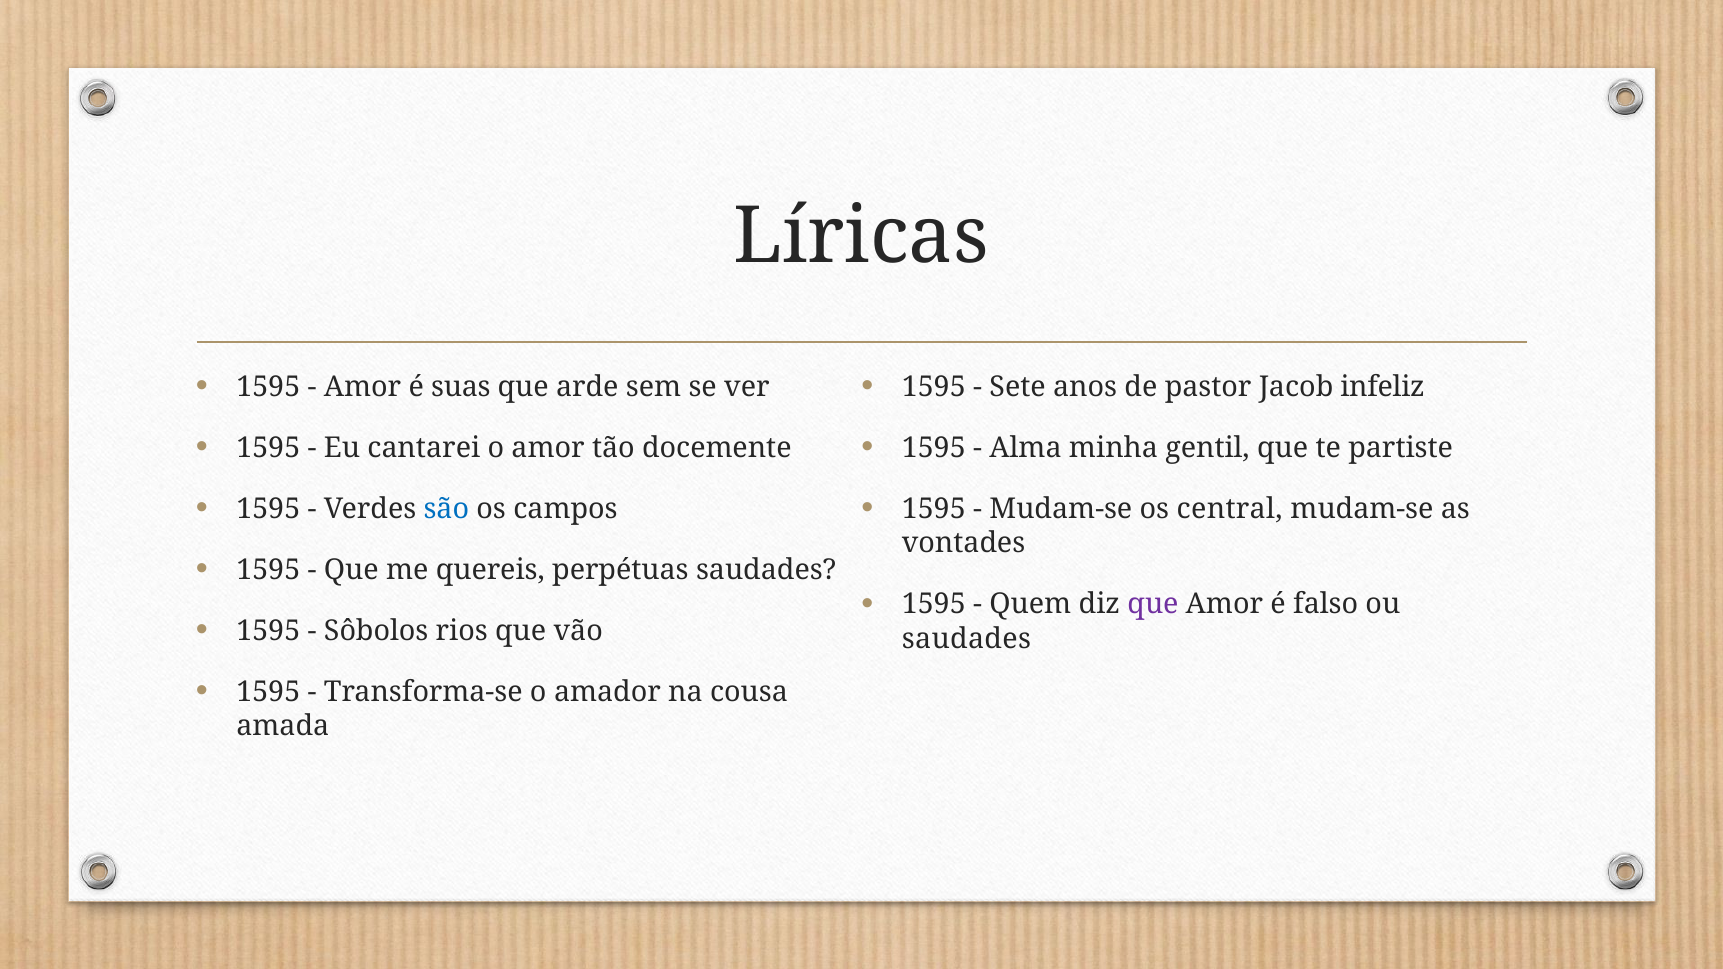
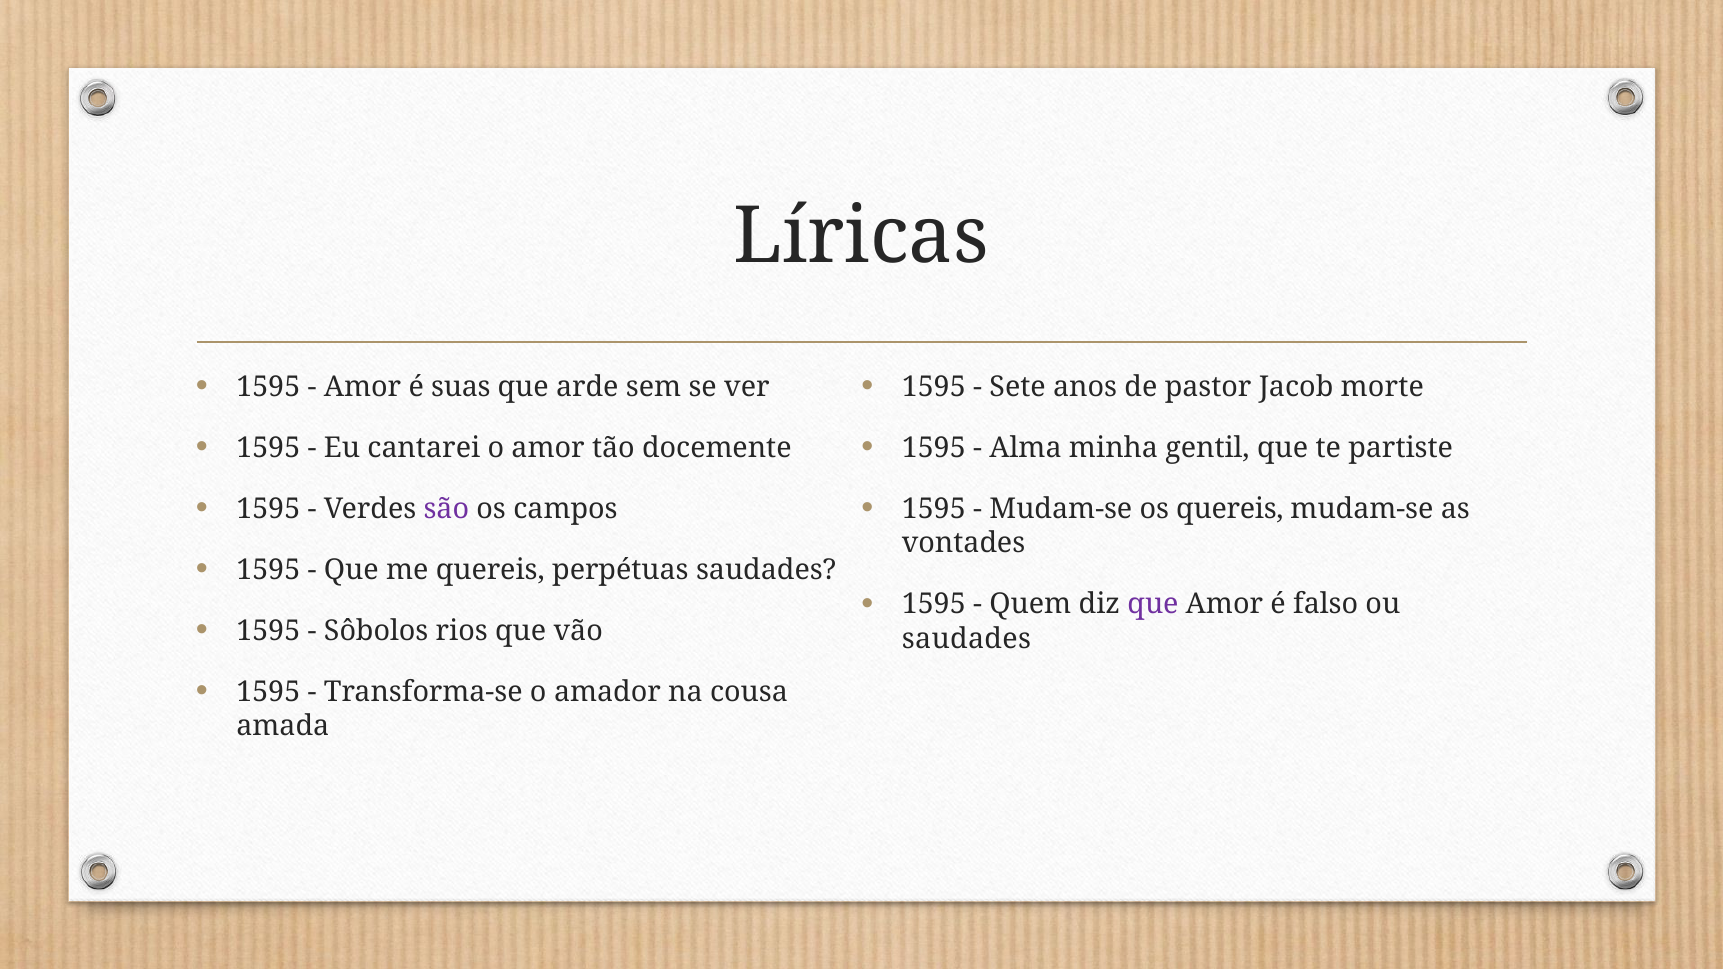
infeliz: infeliz -> morte
são colour: blue -> purple
os central: central -> quereis
